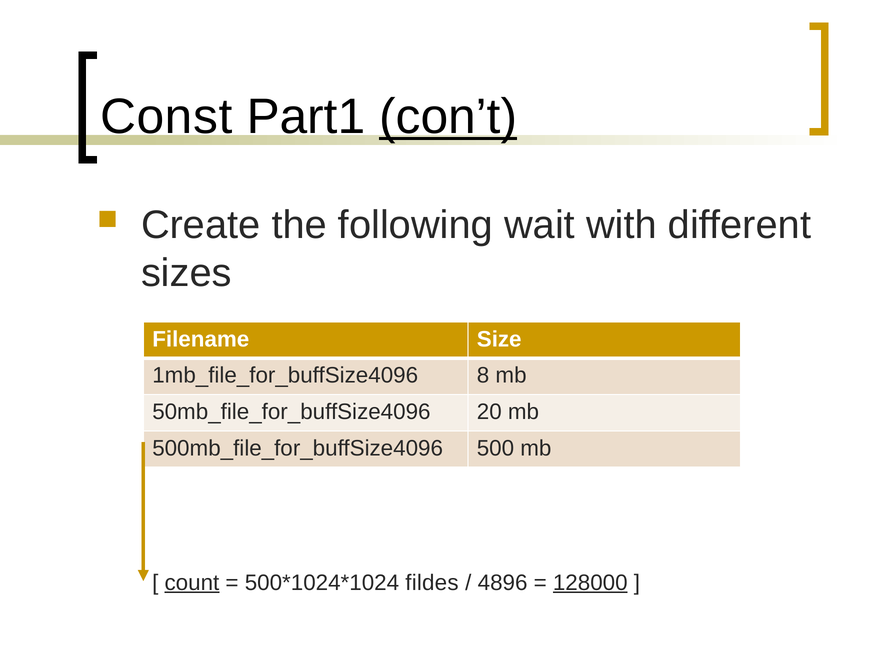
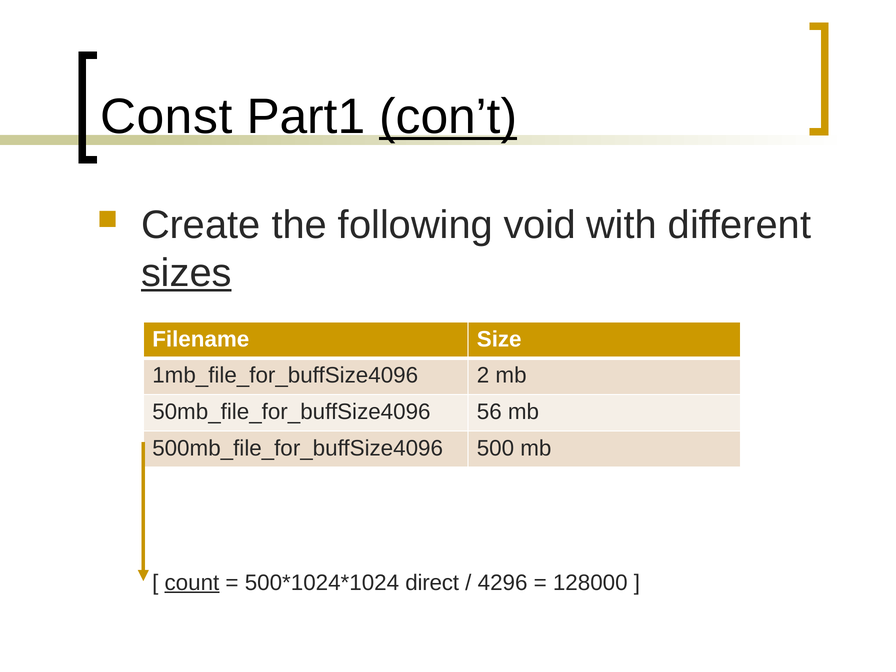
wait: wait -> void
sizes underline: none -> present
8: 8 -> 2
20: 20 -> 56
fildes: fildes -> direct
4896: 4896 -> 4296
128000 underline: present -> none
